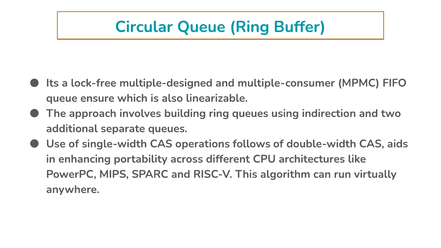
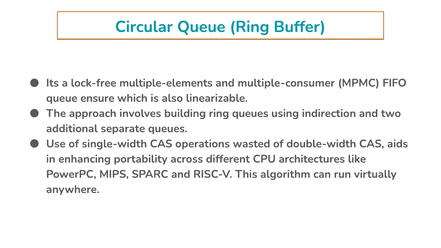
multiple-designed: multiple-designed -> multiple-elements
follows: follows -> wasted
